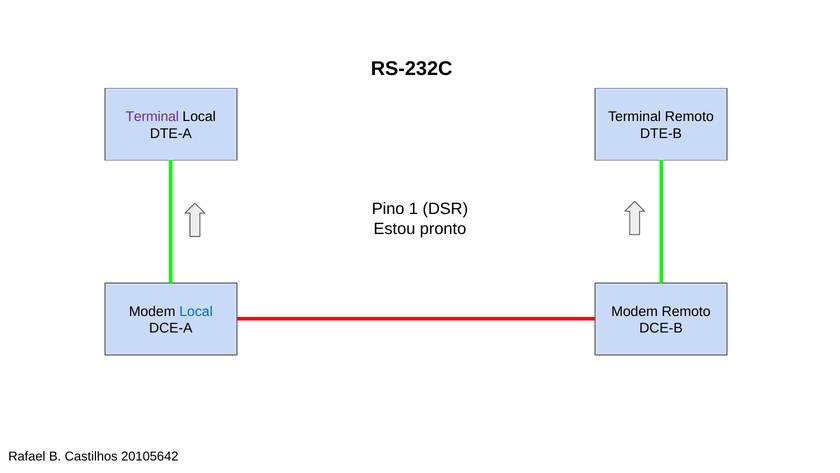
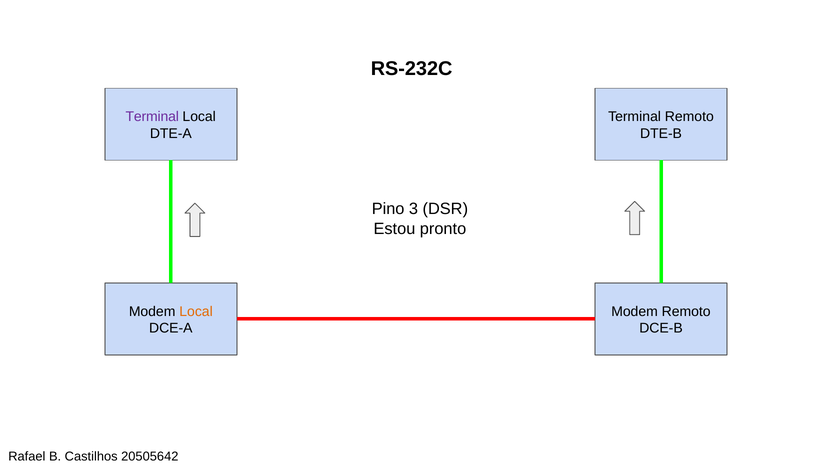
1: 1 -> 3
Local at (196, 311) colour: blue -> orange
20105642: 20105642 -> 20505642
